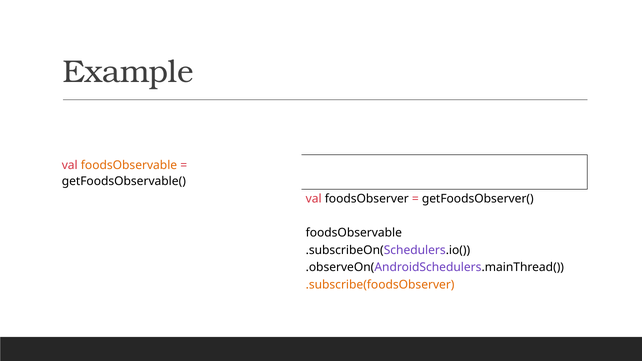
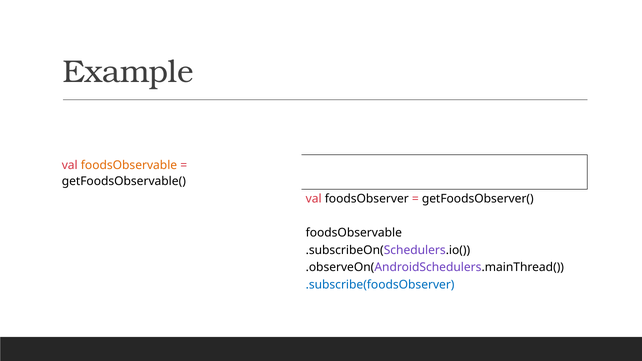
.subscribe(foodsObserver colour: orange -> blue
